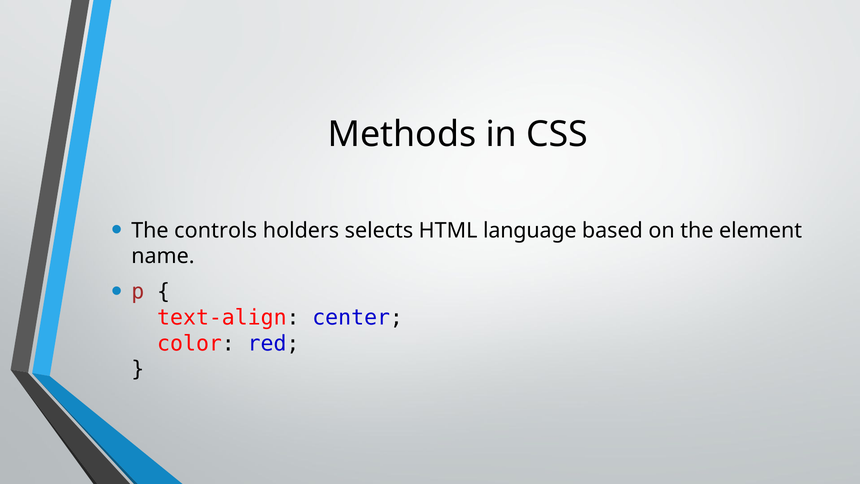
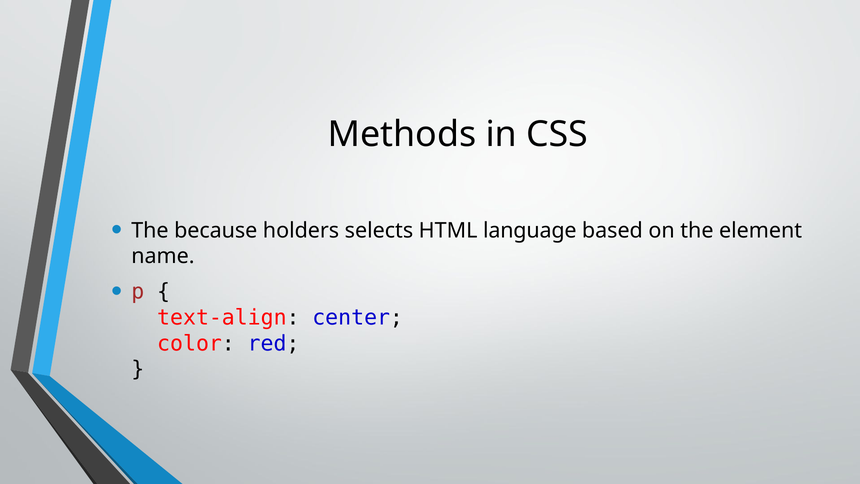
controls: controls -> because
